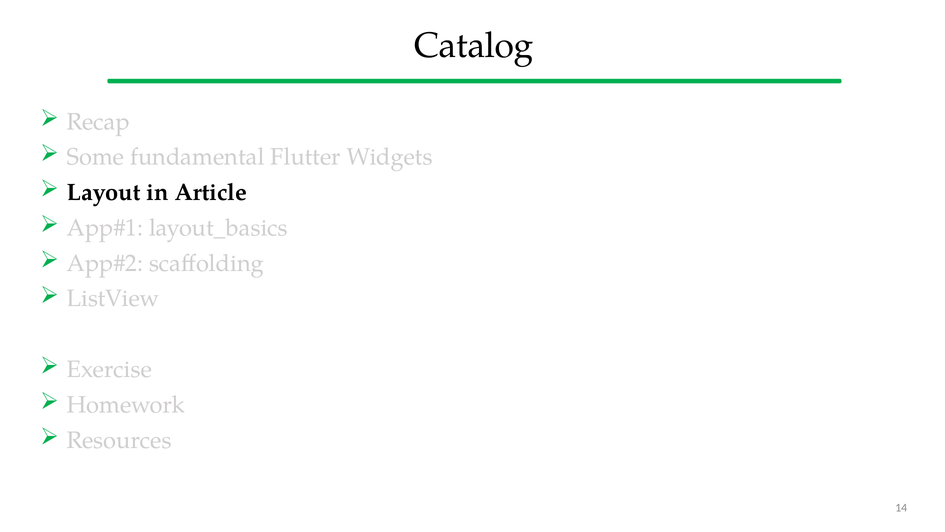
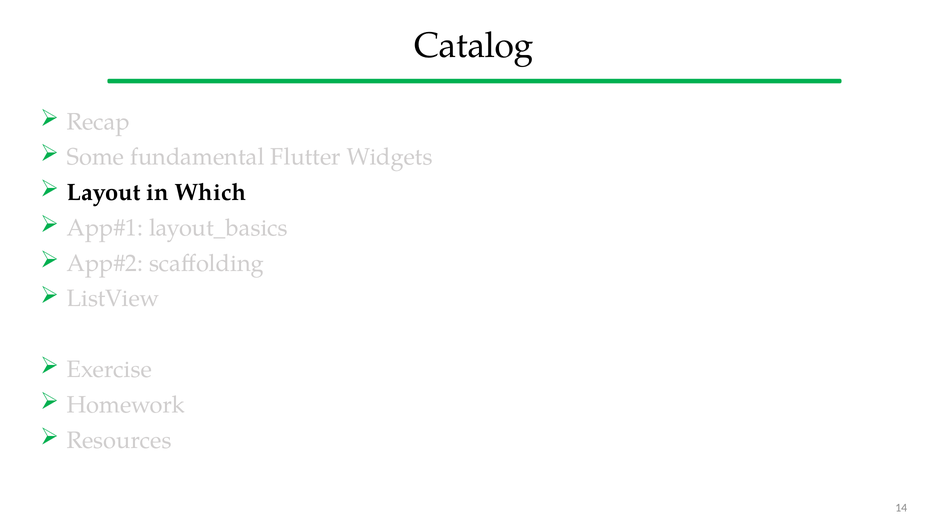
Article: Article -> Which
